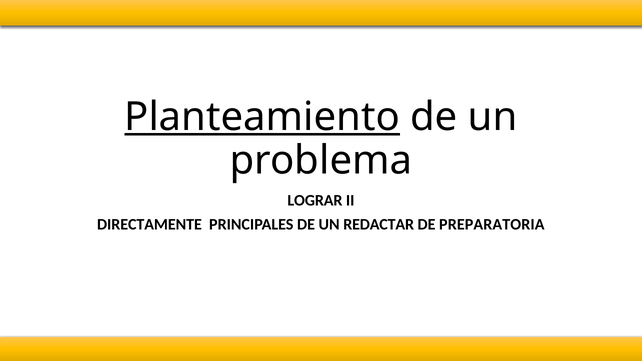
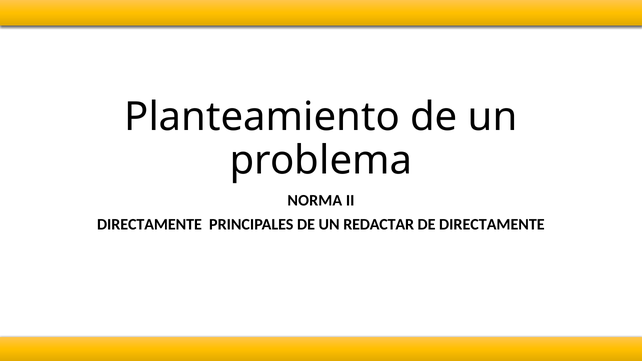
Planteamiento underline: present -> none
LOGRAR: LOGRAR -> NORMA
DE PREPARATORIA: PREPARATORIA -> DIRECTAMENTE
